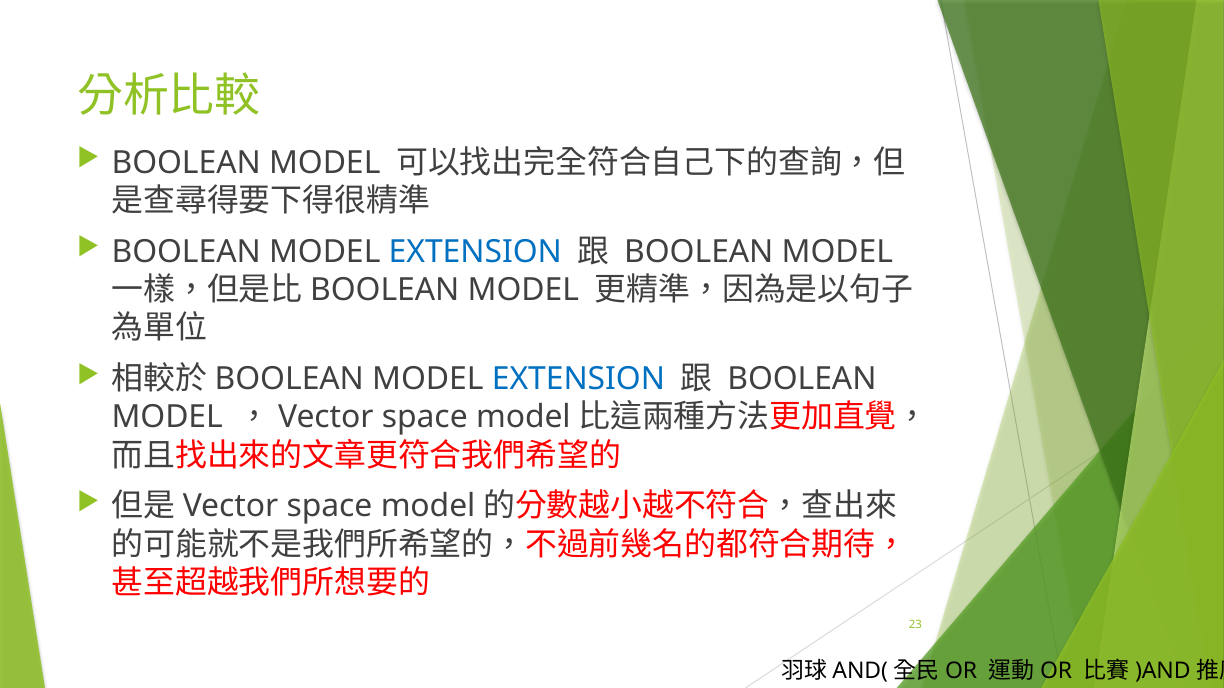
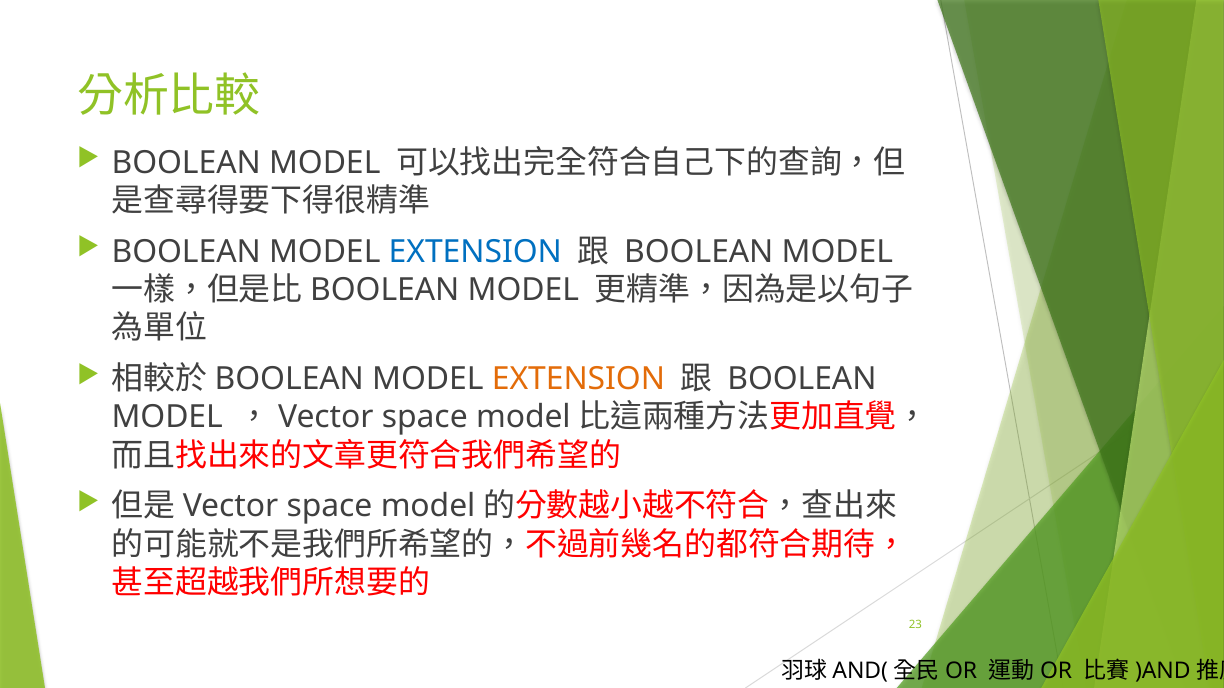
EXTENSION at (578, 379) colour: blue -> orange
